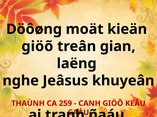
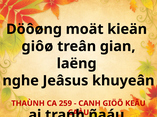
giöõ at (37, 47): giöõ -> giôø
